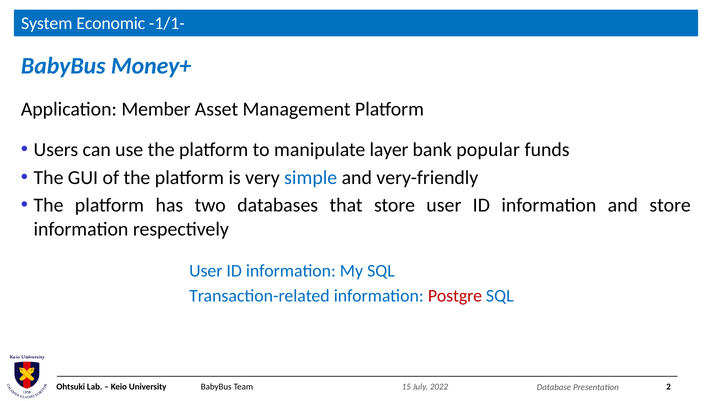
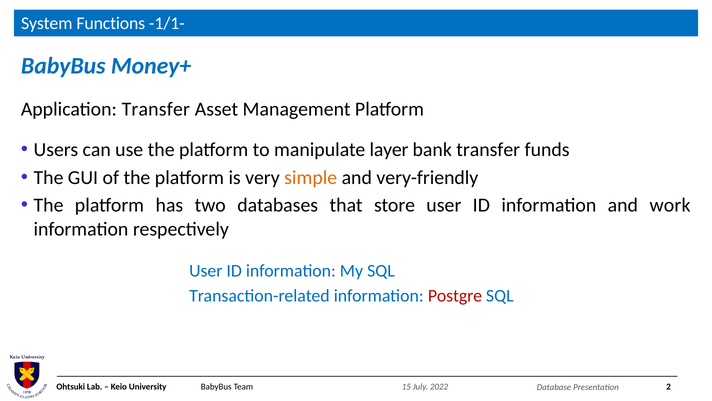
Economic: Economic -> Functions
Application Member: Member -> Transfer
bank popular: popular -> transfer
simple colour: blue -> orange
and store: store -> work
